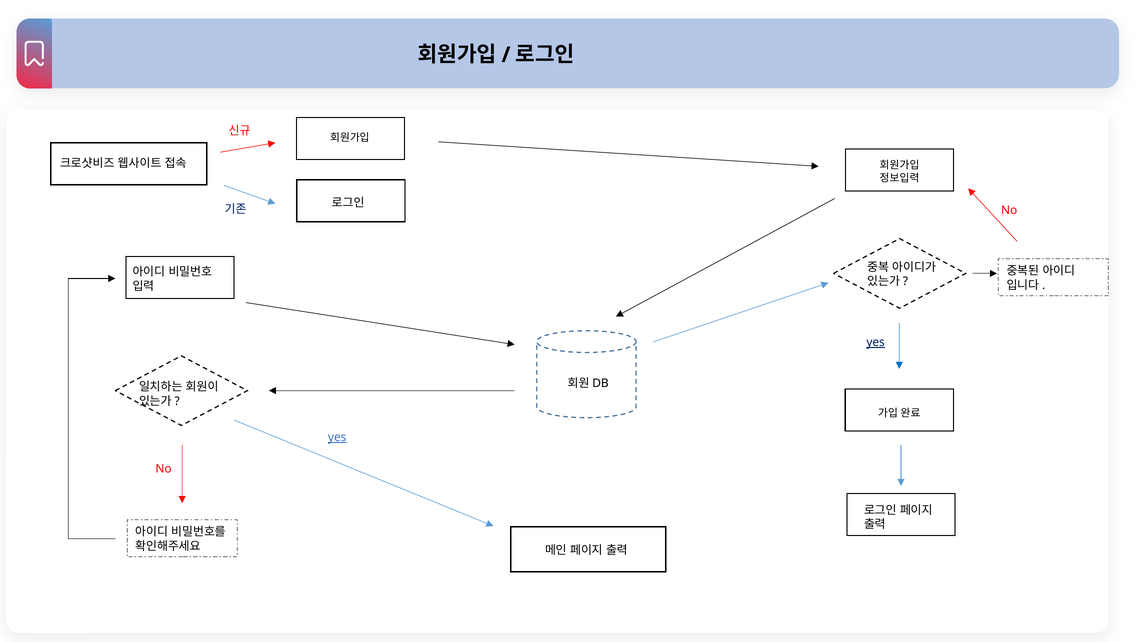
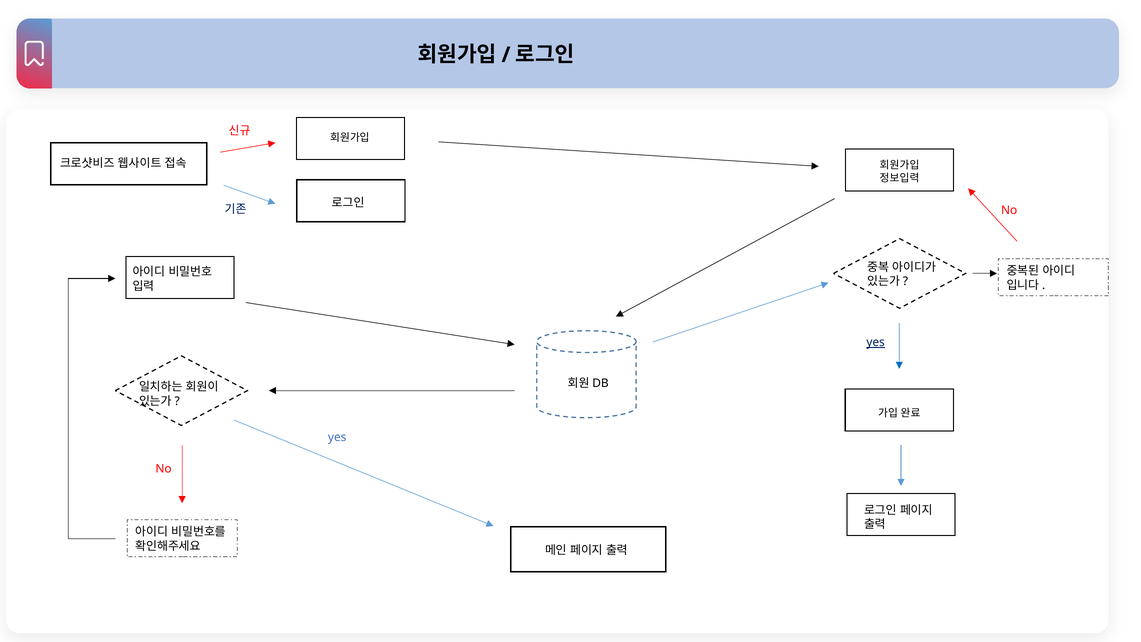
yes at (337, 437) underline: present -> none
